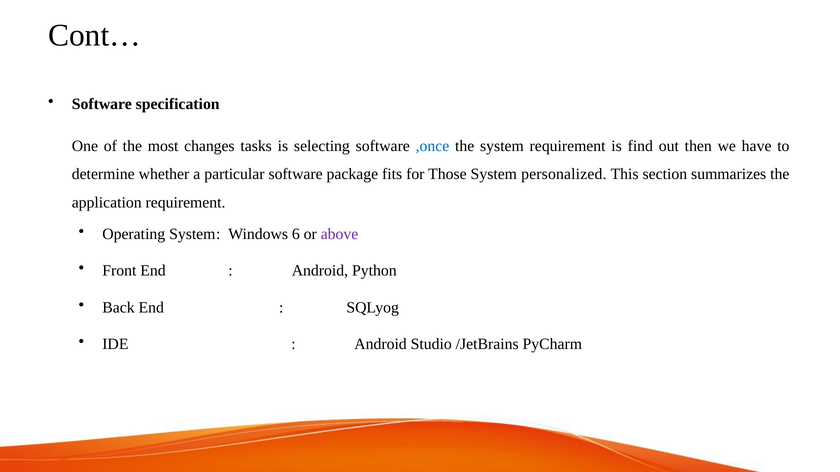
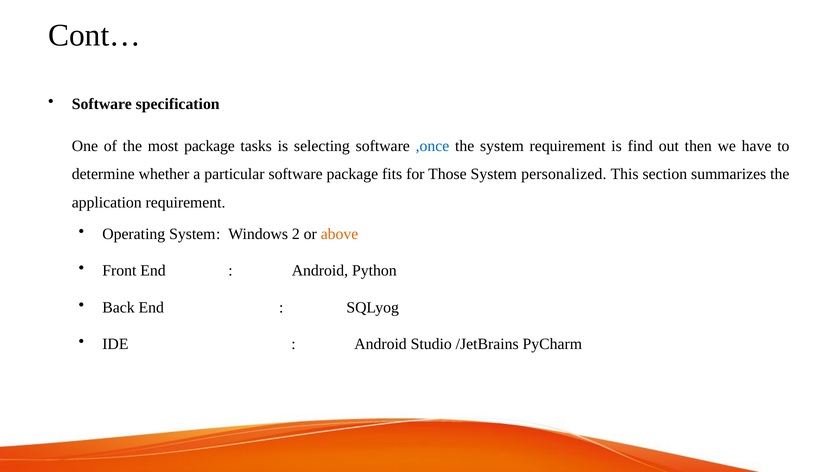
most changes: changes -> package
6: 6 -> 2
above colour: purple -> orange
